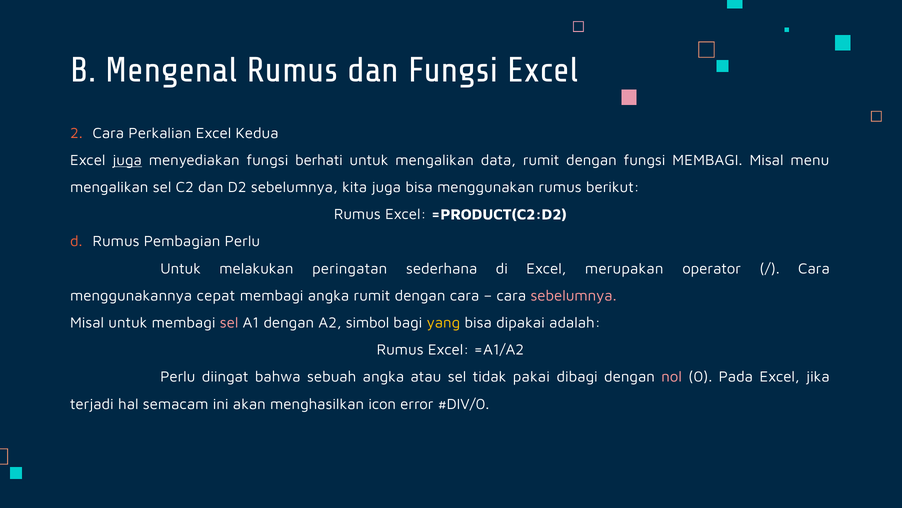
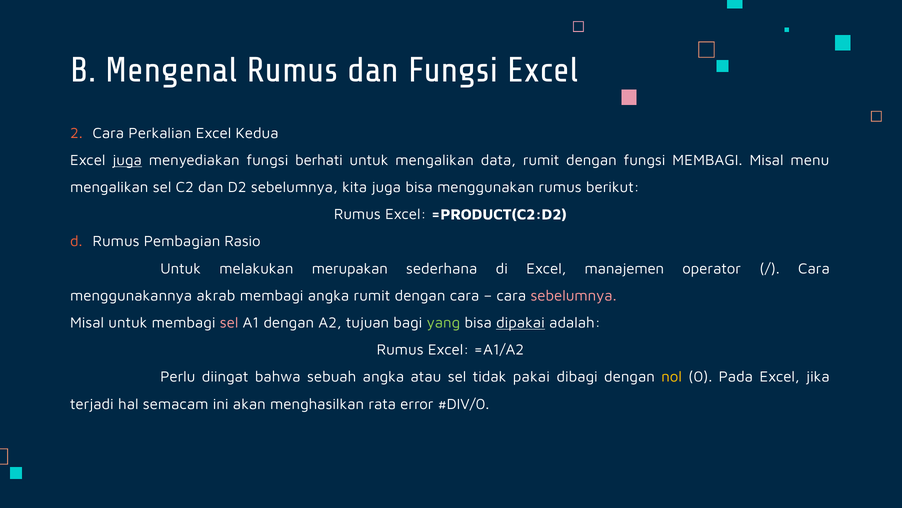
Pembagian Perlu: Perlu -> Rasio
peringatan: peringatan -> merupakan
merupakan: merupakan -> manajemen
cepat: cepat -> akrab
simbol: simbol -> tujuan
yang colour: yellow -> light green
dipakai underline: none -> present
nol colour: pink -> yellow
icon: icon -> rata
